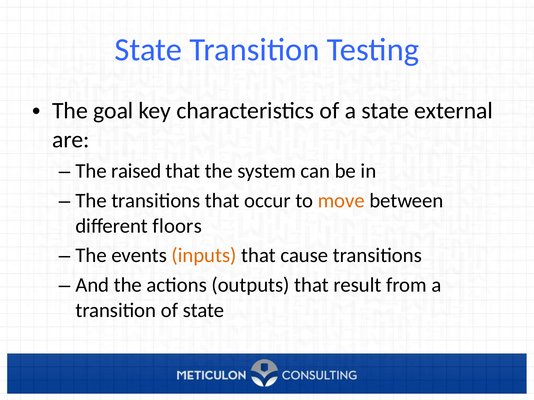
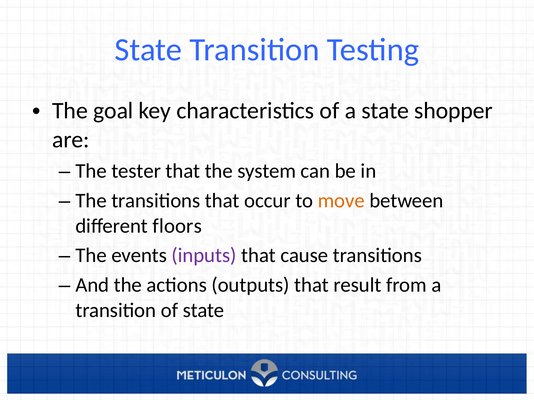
external: external -> shopper
raised: raised -> tester
inputs colour: orange -> purple
